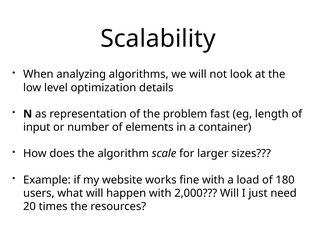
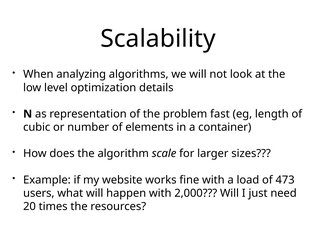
input: input -> cubic
180: 180 -> 473
